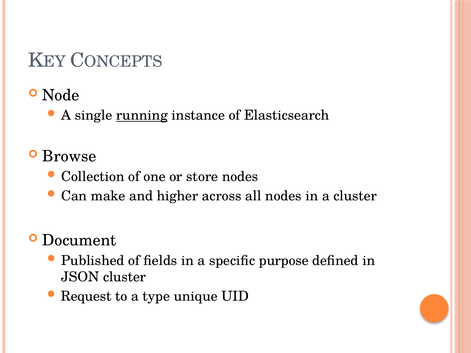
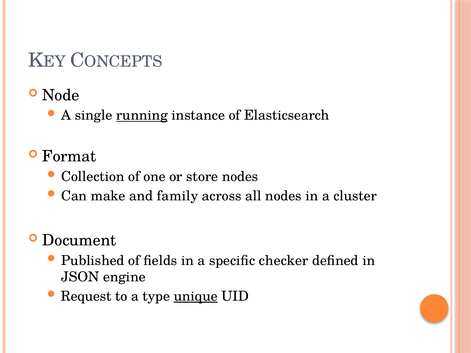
Browse: Browse -> Format
higher: higher -> family
purpose: purpose -> checker
JSON cluster: cluster -> engine
unique underline: none -> present
